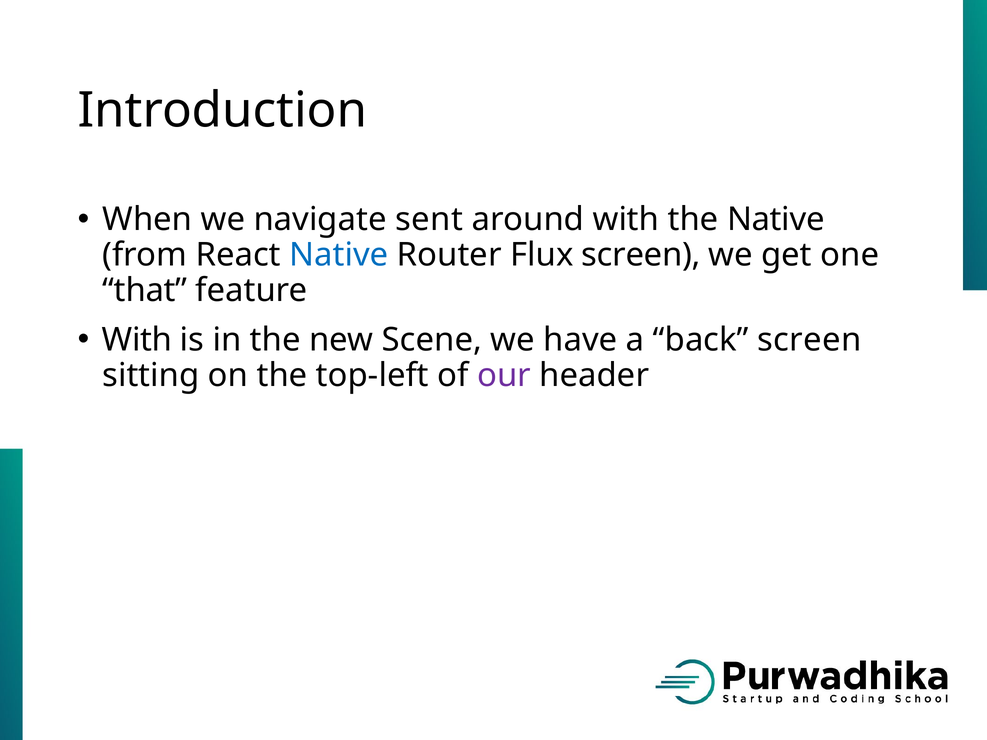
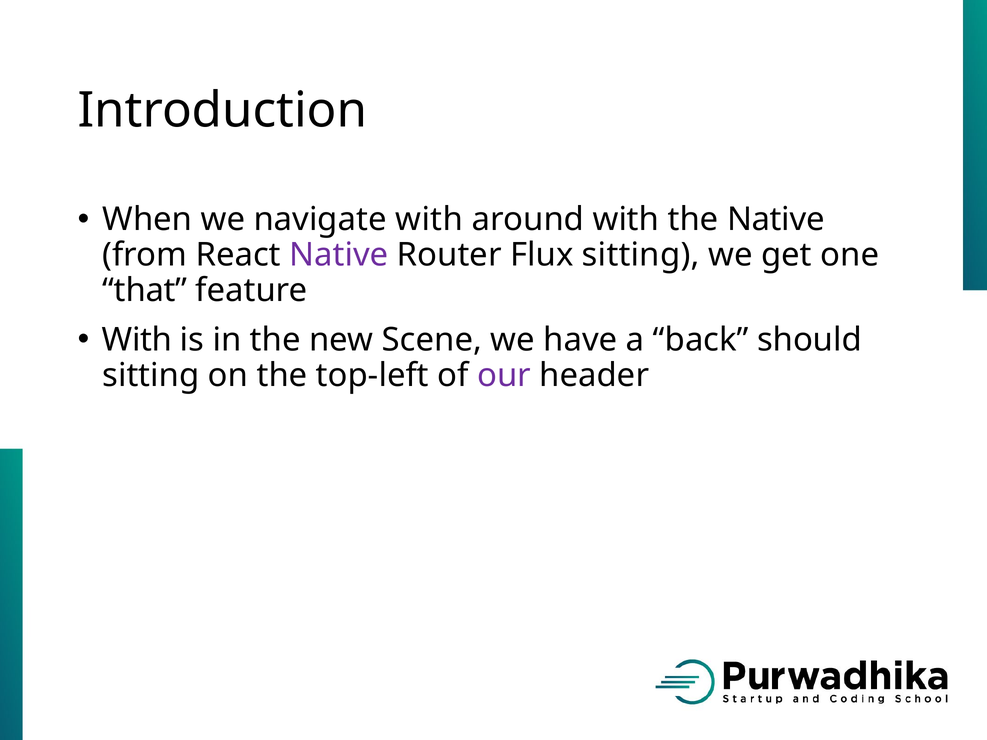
navigate sent: sent -> with
Native at (339, 255) colour: blue -> purple
Flux screen: screen -> sitting
back screen: screen -> should
